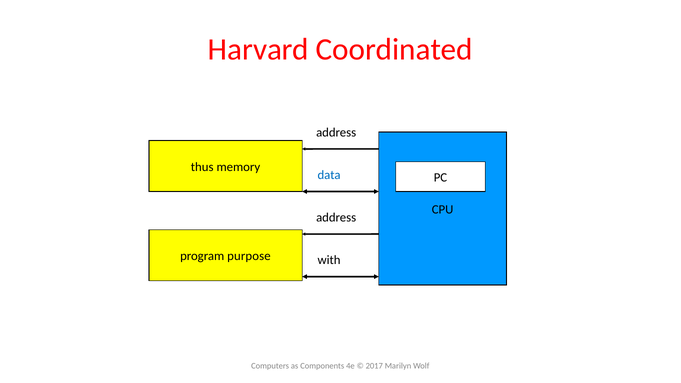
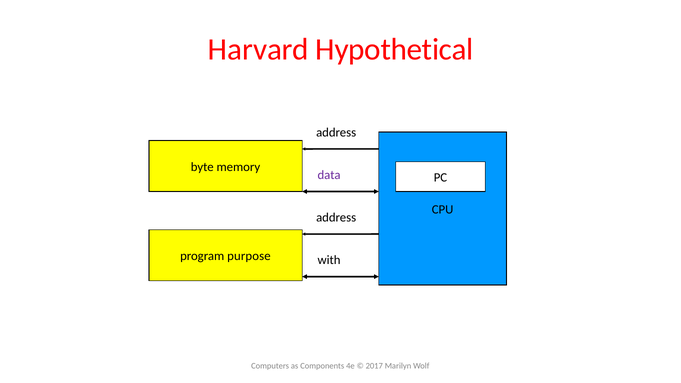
Coordinated: Coordinated -> Hypothetical
thus: thus -> byte
data colour: blue -> purple
